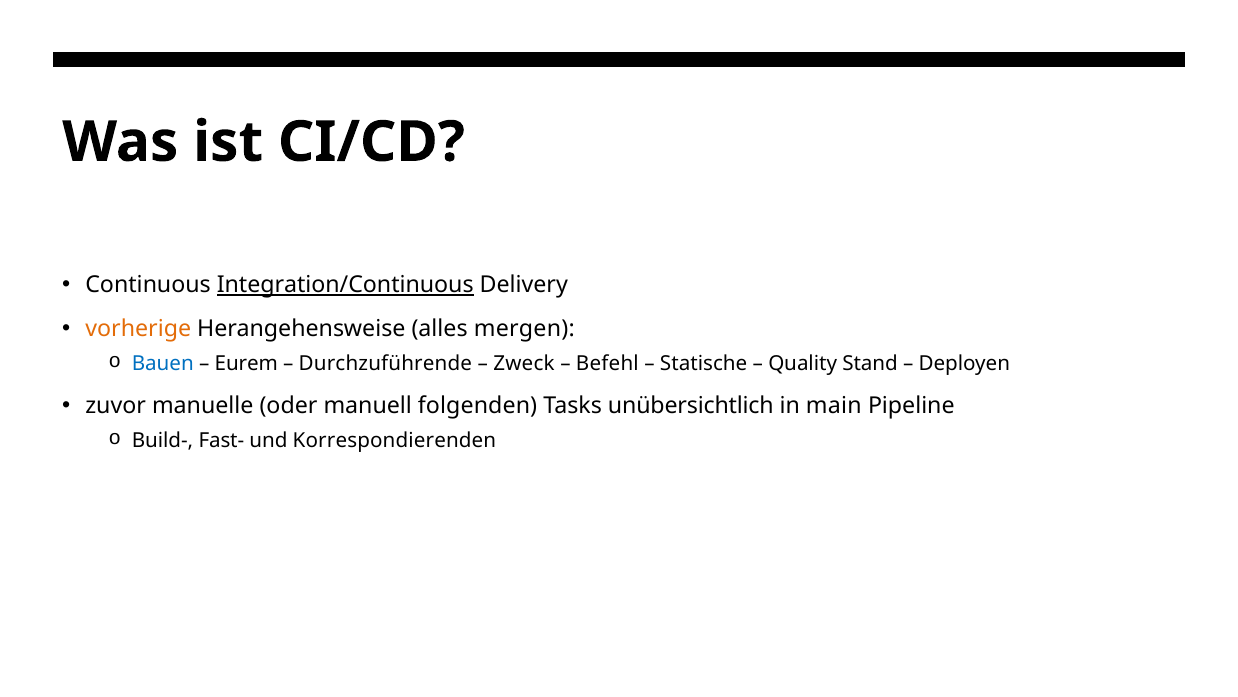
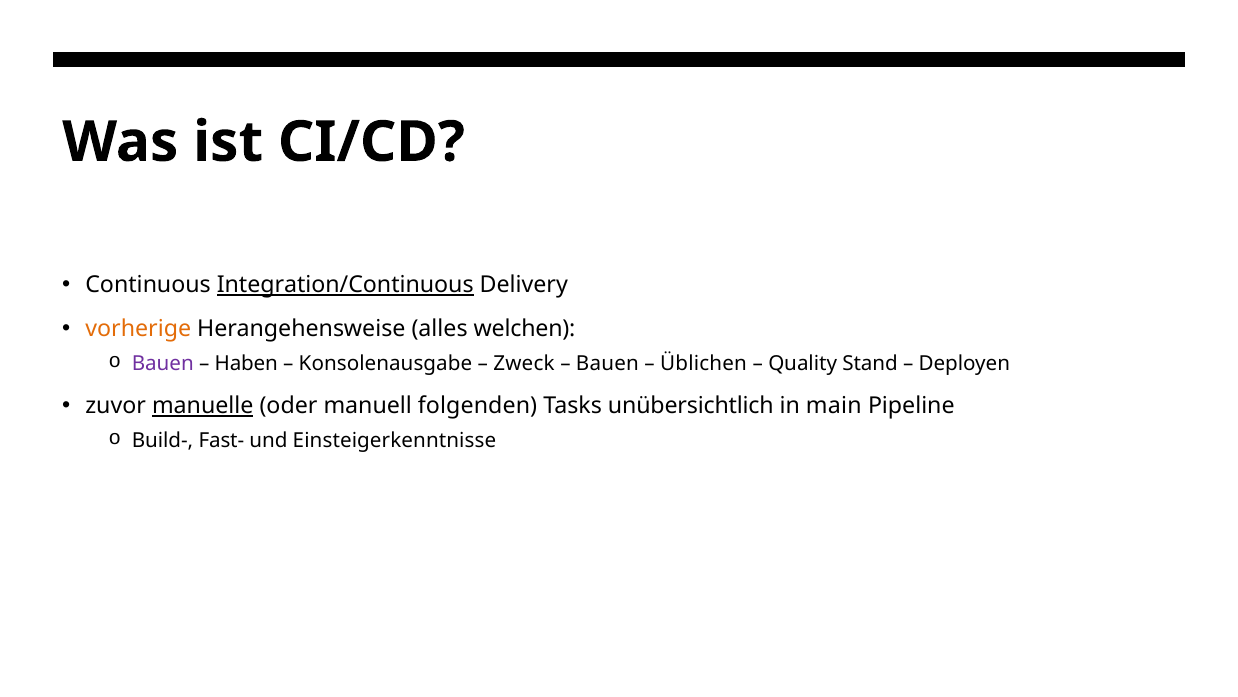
mergen: mergen -> welchen
Bauen at (163, 363) colour: blue -> purple
Eurem: Eurem -> Haben
Durchzuführende: Durchzuführende -> Konsolenausgabe
Befehl at (607, 363): Befehl -> Bauen
Statische: Statische -> Üblichen
manuelle underline: none -> present
Korrespondierenden: Korrespondierenden -> Einsteigerkenntnisse
